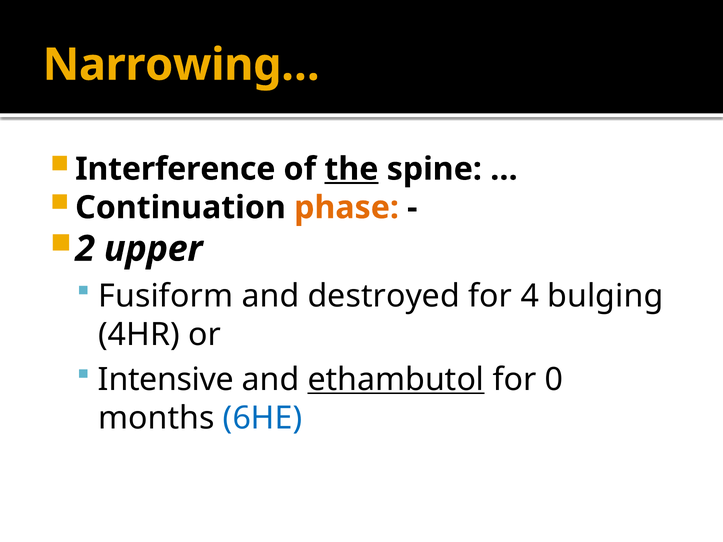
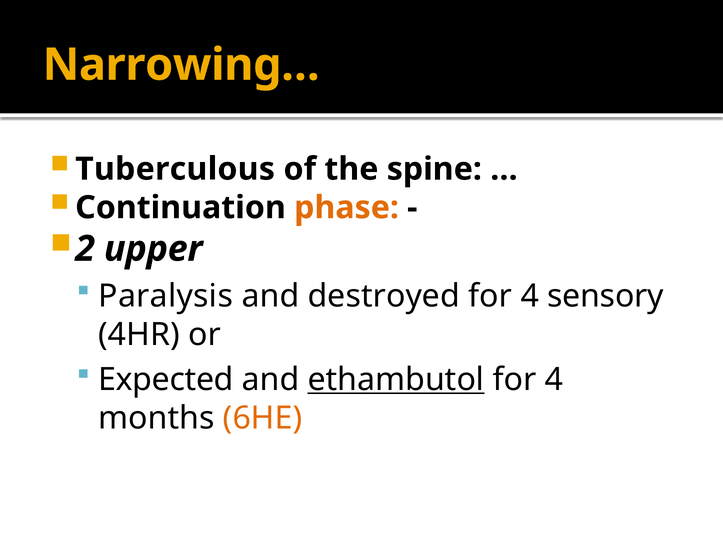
Interference: Interference -> Tuberculous
the underline: present -> none
Fusiform: Fusiform -> Paralysis
bulging: bulging -> sensory
Intensive: Intensive -> Expected
0 at (554, 380): 0 -> 4
6HE colour: blue -> orange
